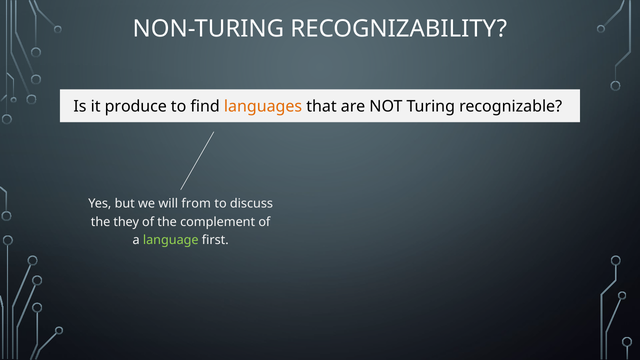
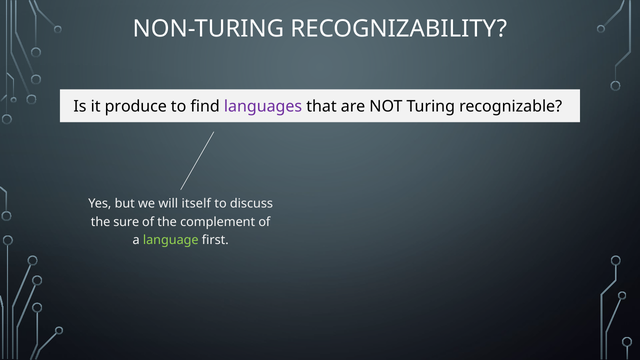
languages colour: orange -> purple
from: from -> itself
they: they -> sure
